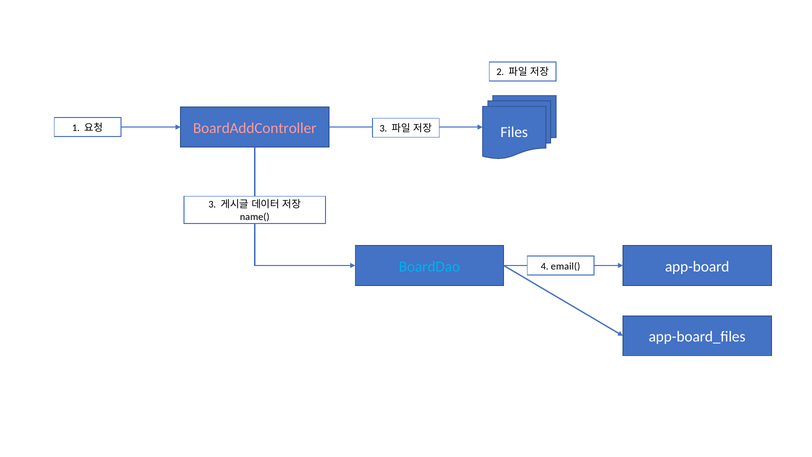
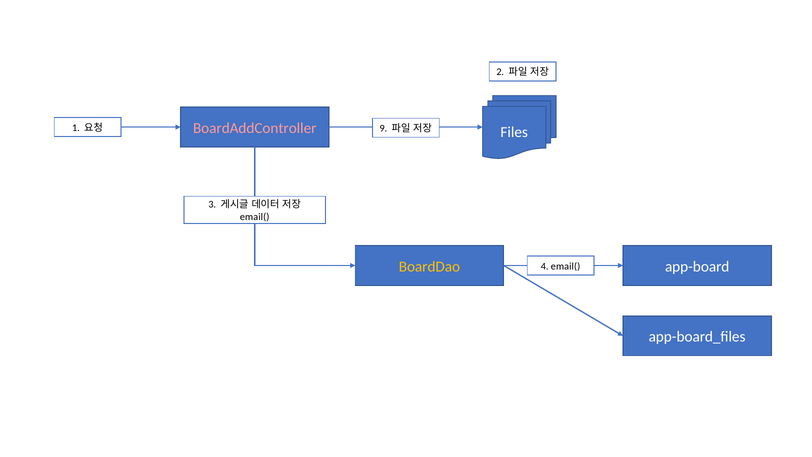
3 at (383, 128): 3 -> 9
name( at (255, 217): name( -> email(
BoardDao colour: light blue -> yellow
